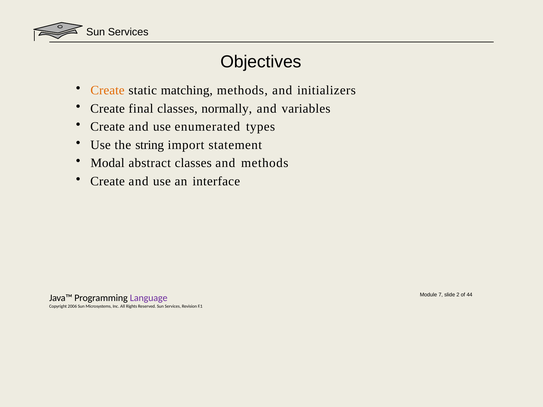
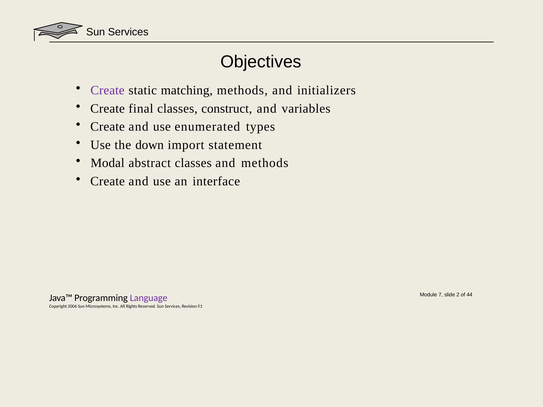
Create at (108, 90) colour: orange -> purple
normally: normally -> construct
string: string -> down
